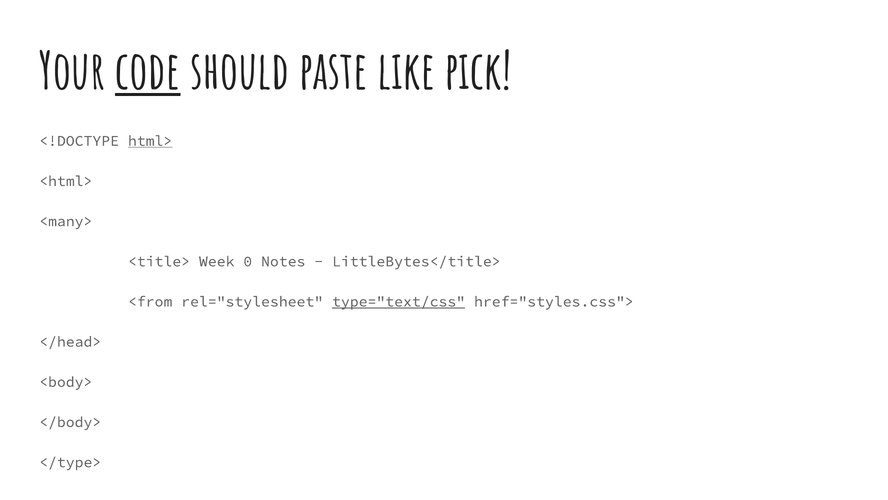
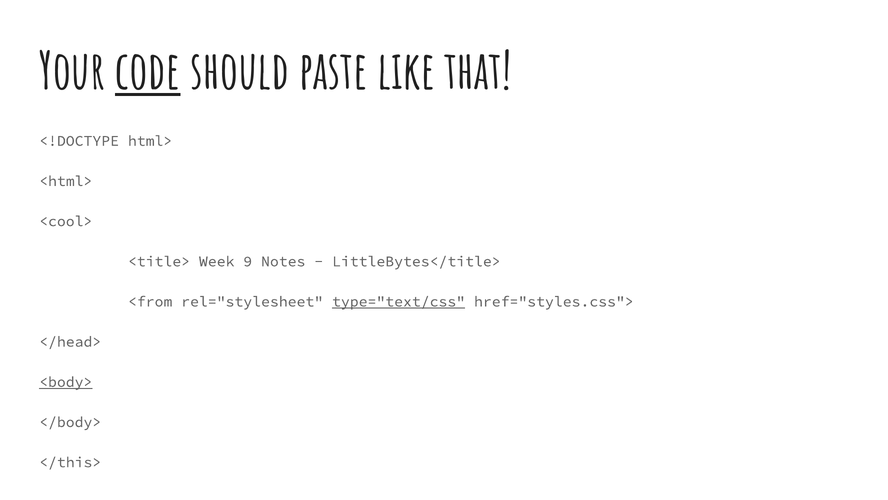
pick: pick -> that
html> underline: present -> none
<many>: <many> -> <cool>
0: 0 -> 9
<body> underline: none -> present
</type>: </type> -> </this>
